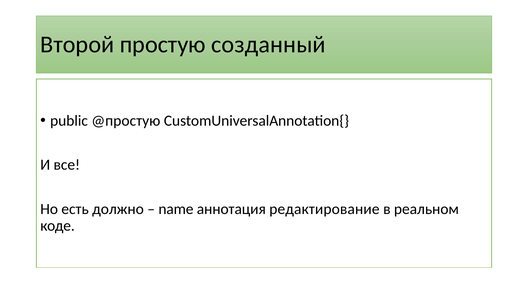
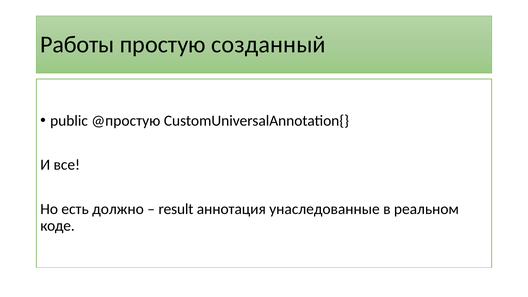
Второй: Второй -> Работы
name: name -> result
редактирование: редактирование -> унаследованные
